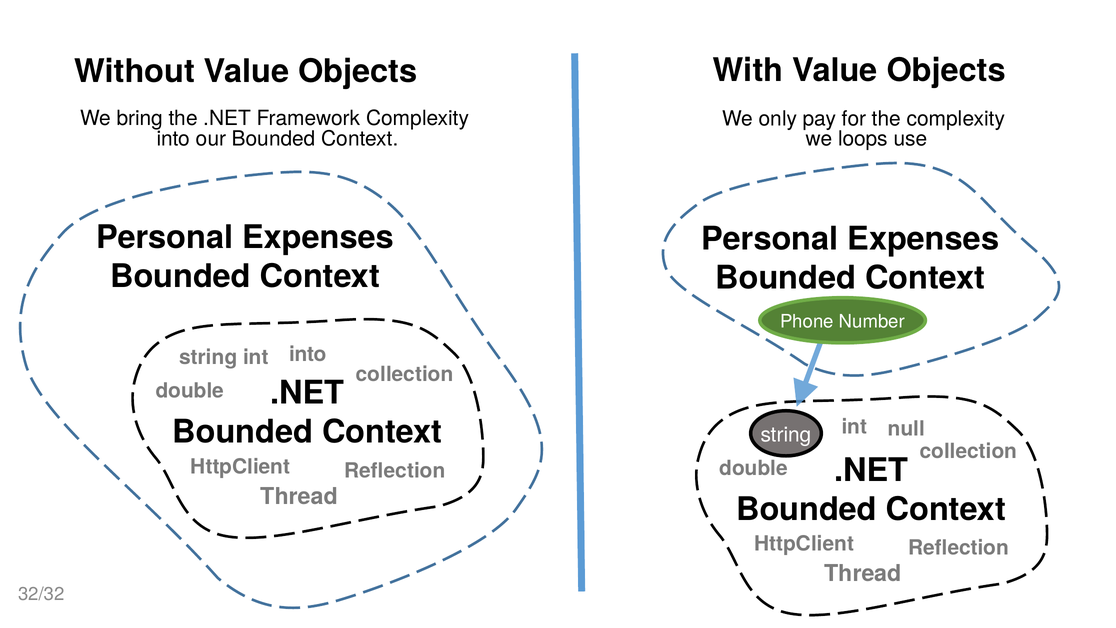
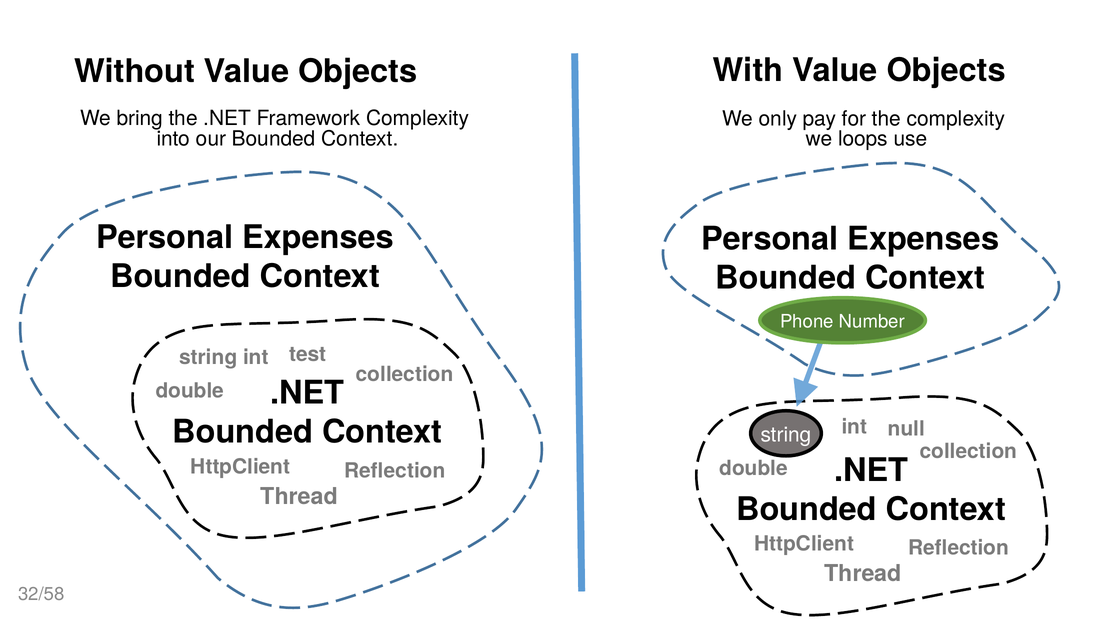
into at (308, 354): into -> test
32/32: 32/32 -> 32/58
